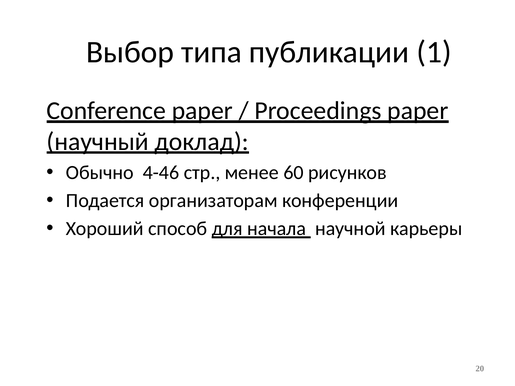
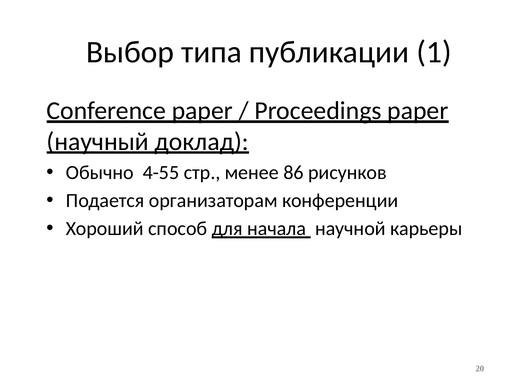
4-46: 4-46 -> 4-55
60: 60 -> 86
